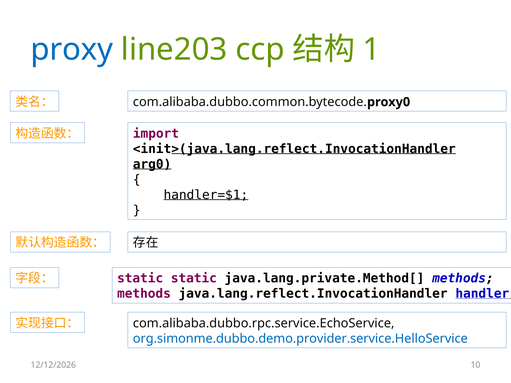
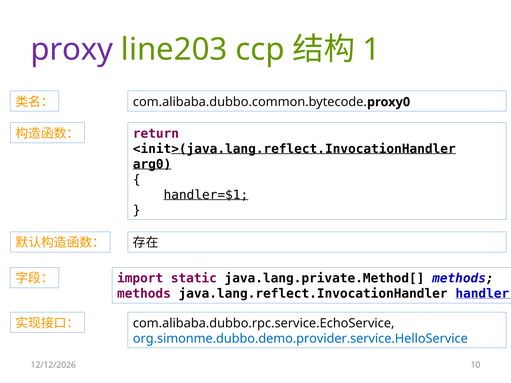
proxy colour: blue -> purple
import: import -> return
static at (140, 279): static -> import
